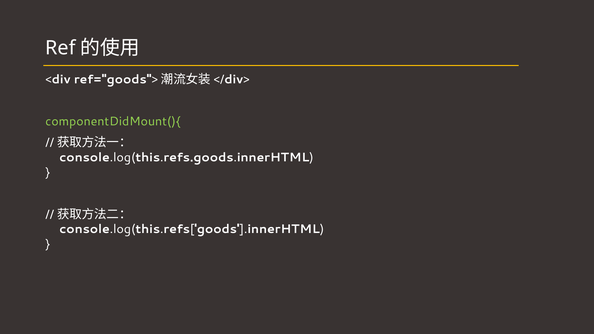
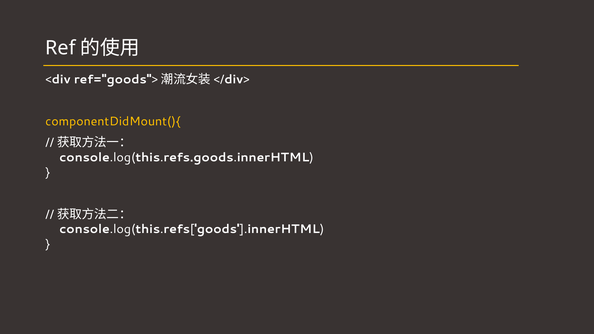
componentDidMount(){ colour: light green -> yellow
